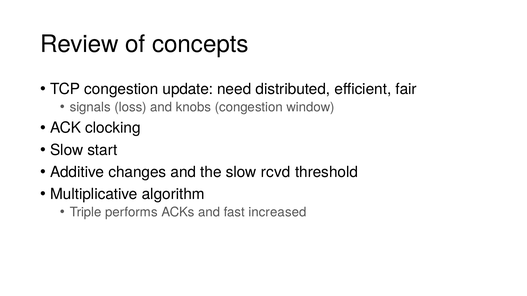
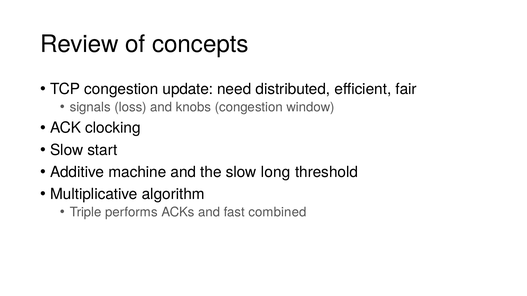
changes: changes -> machine
rcvd: rcvd -> long
increased: increased -> combined
